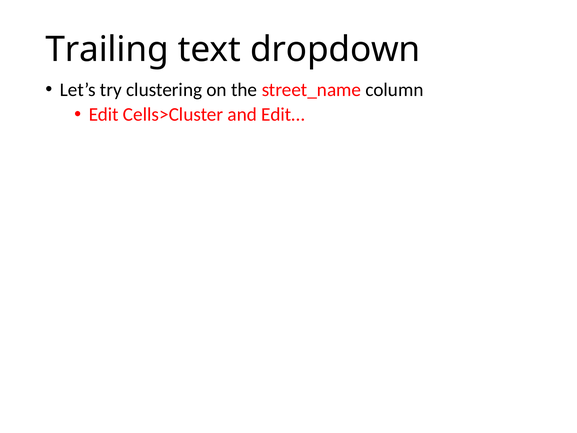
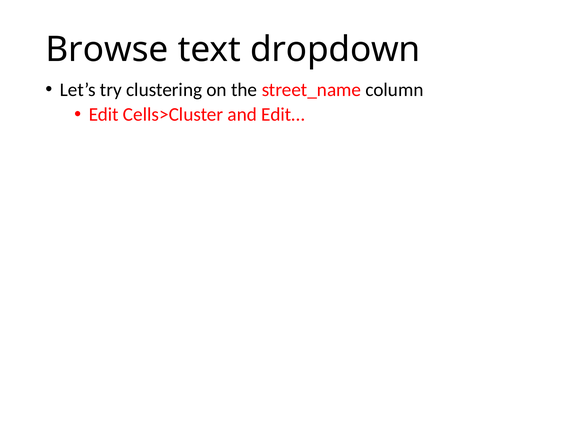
Trailing: Trailing -> Browse
